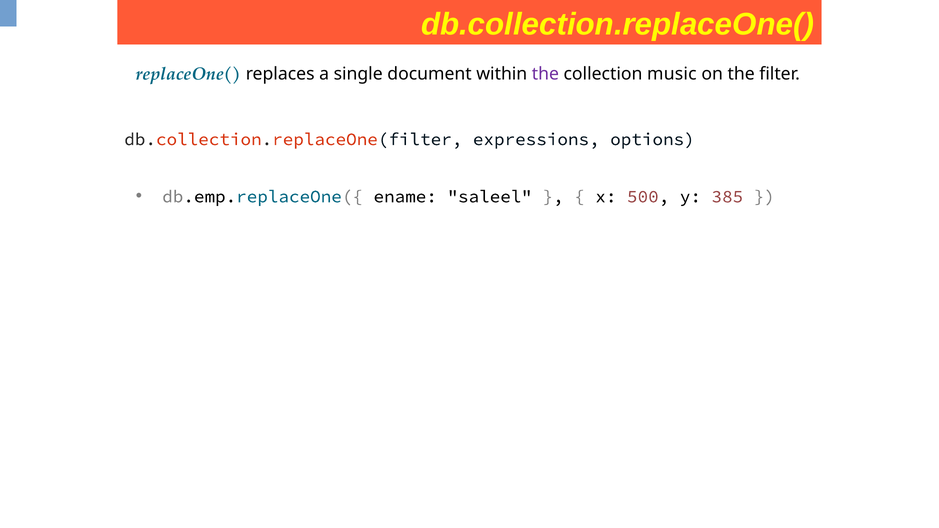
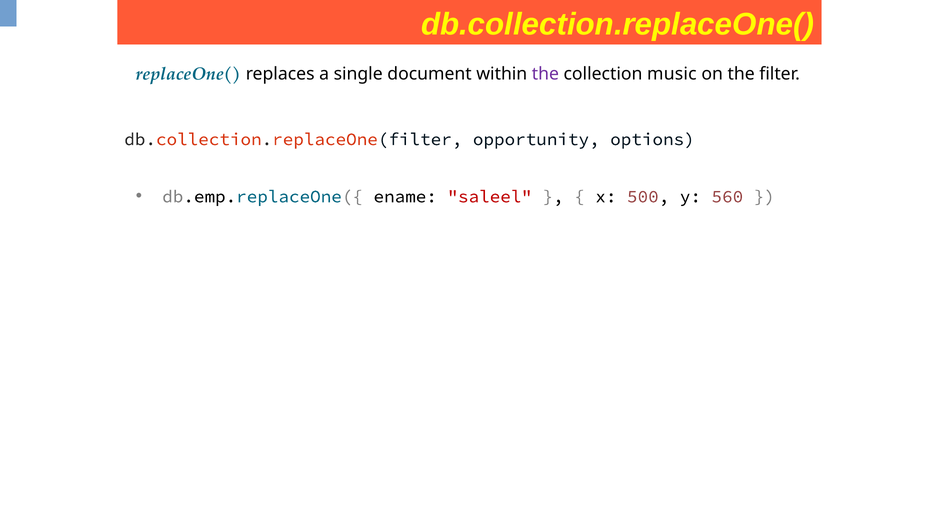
expressions: expressions -> opportunity
saleel colour: black -> red
385: 385 -> 560
